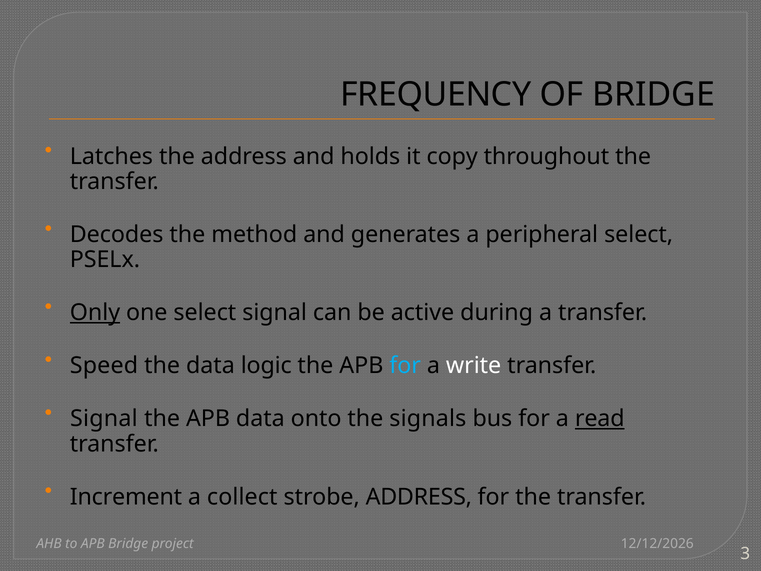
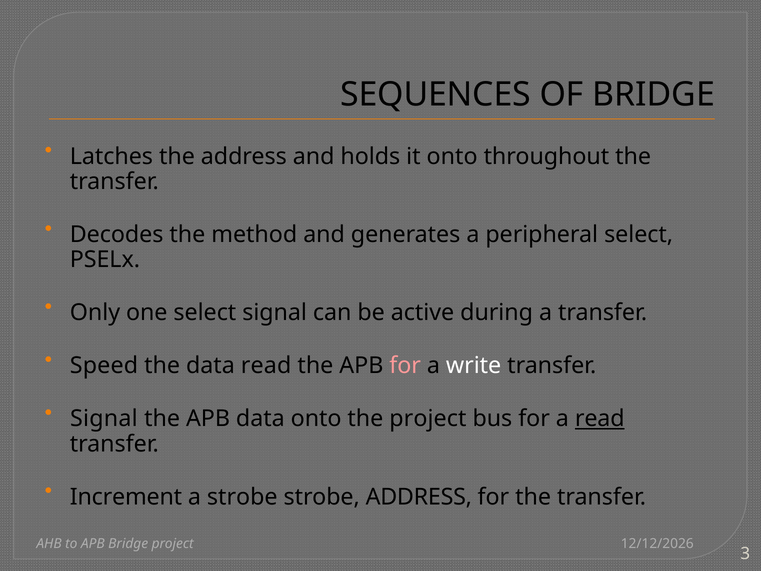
FREQUENCY: FREQUENCY -> SEQUENCES
it copy: copy -> onto
Only underline: present -> none
data logic: logic -> read
for at (405, 366) colour: light blue -> pink
the signals: signals -> project
a collect: collect -> strobe
